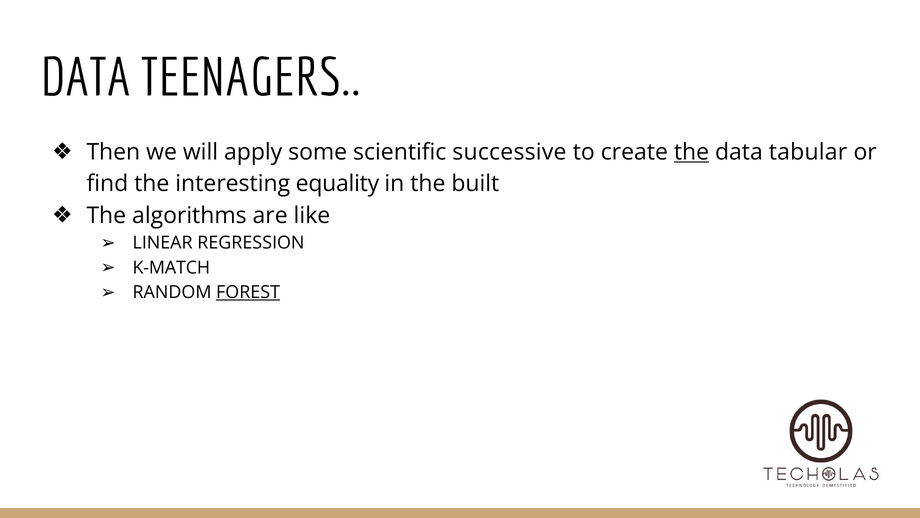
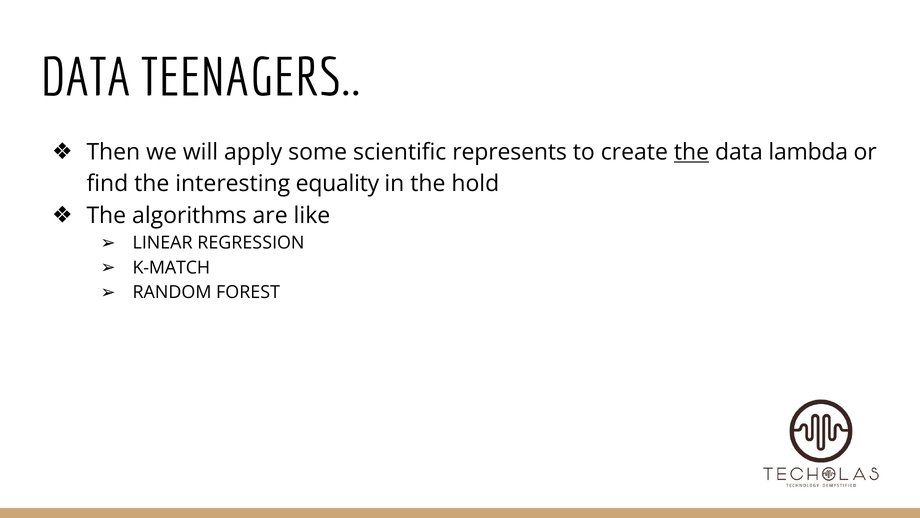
successive: successive -> represents
tabular: tabular -> lambda
built: built -> hold
FOREST underline: present -> none
